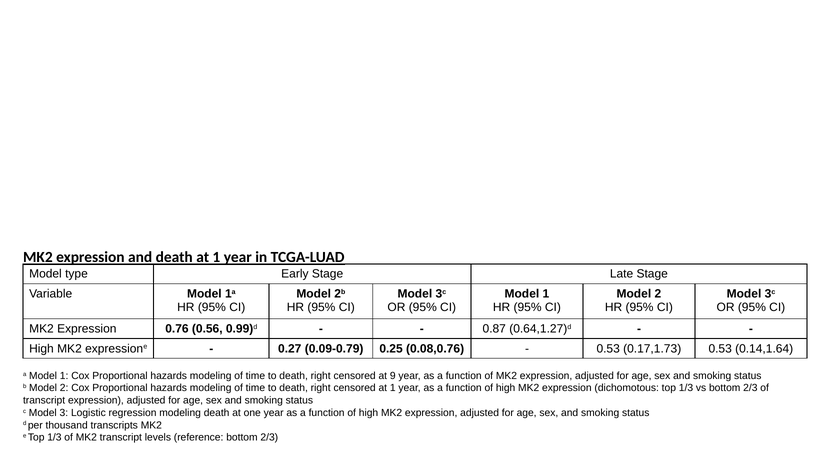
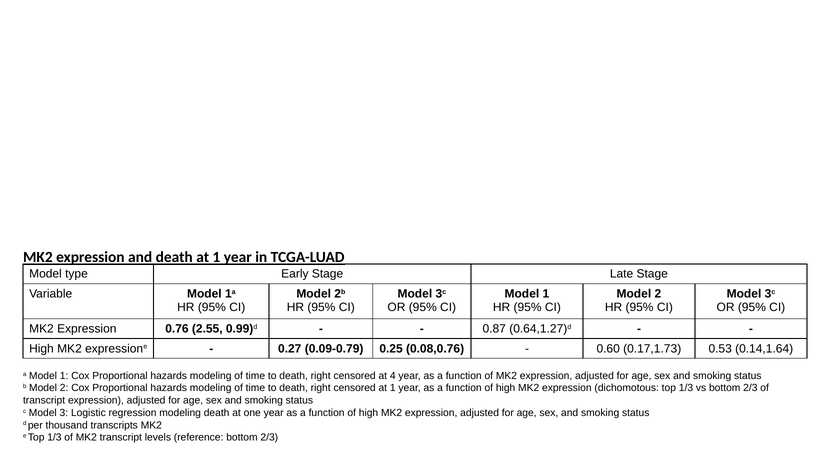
0.56: 0.56 -> 2.55
0.53 at (608, 348): 0.53 -> 0.60
9: 9 -> 4
